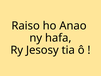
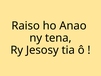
hafa: hafa -> tena
